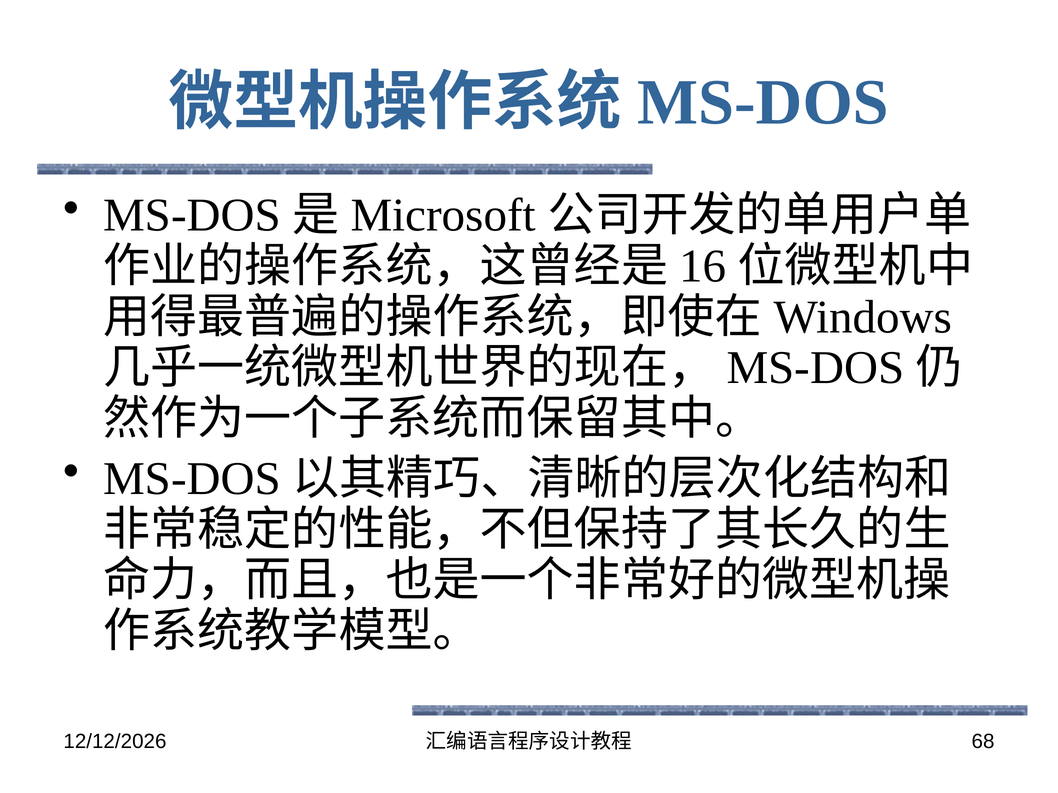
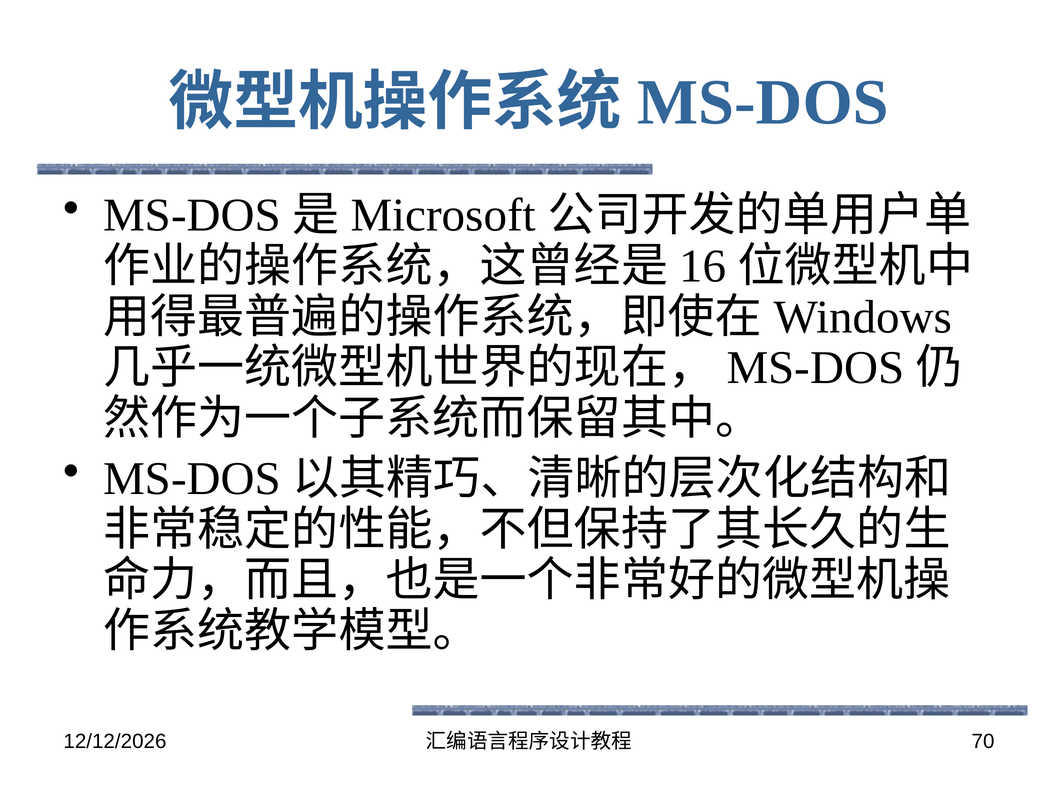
68: 68 -> 70
